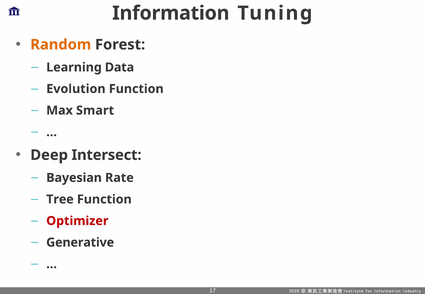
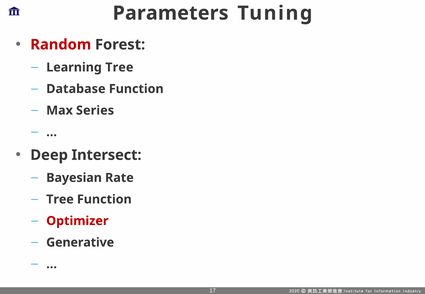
Information: Information -> Parameters
Random colour: orange -> red
Learning Data: Data -> Tree
Evolution: Evolution -> Database
Smart: Smart -> Series
